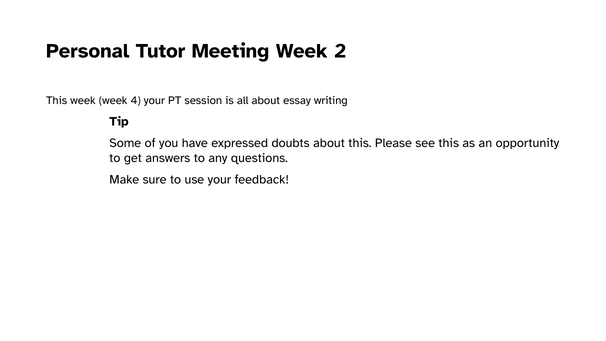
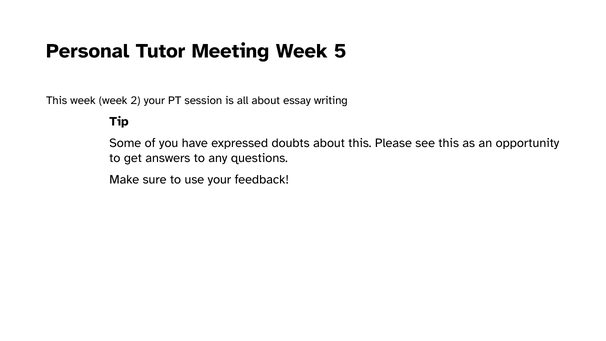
2: 2 -> 5
4: 4 -> 2
